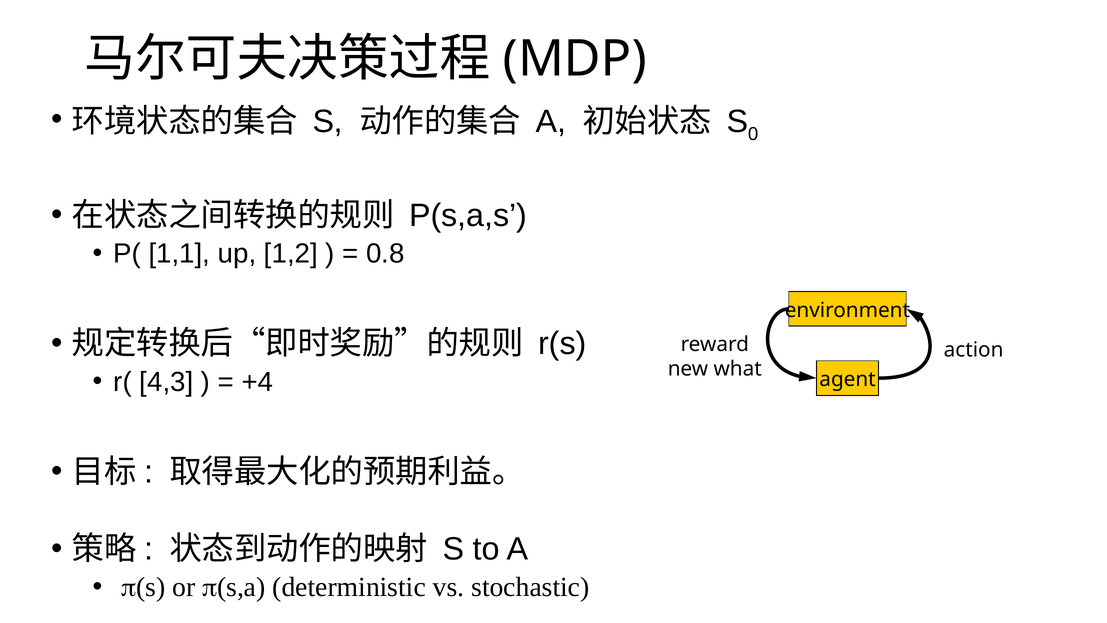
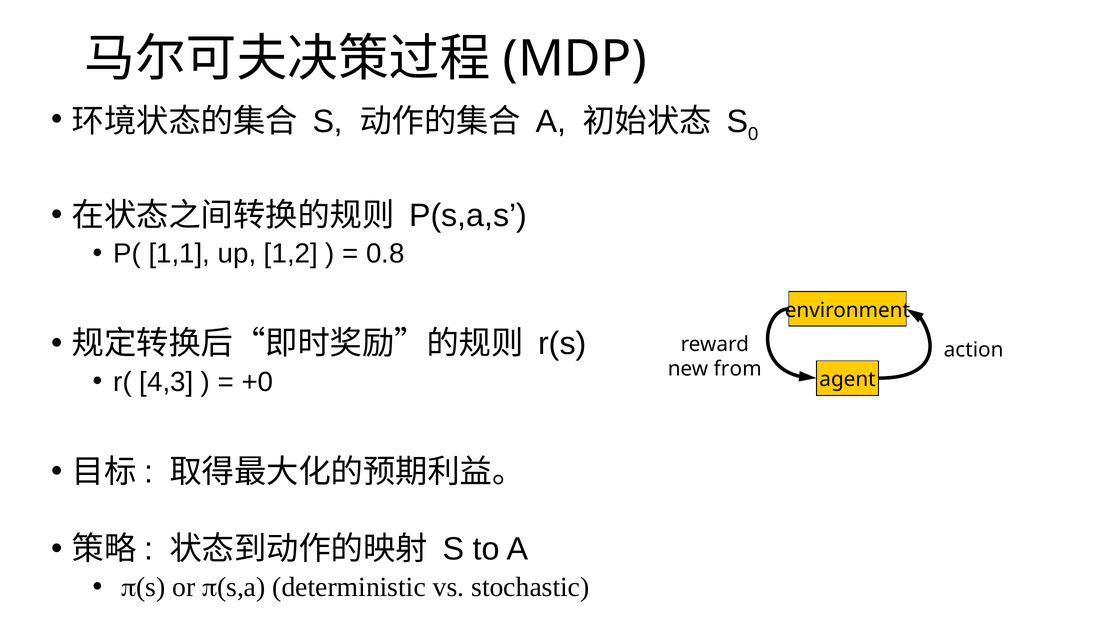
what: what -> from
+4: +4 -> +0
